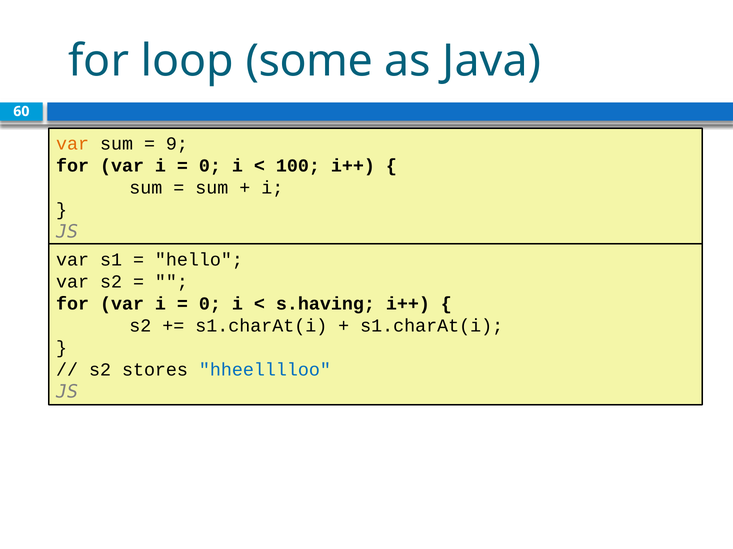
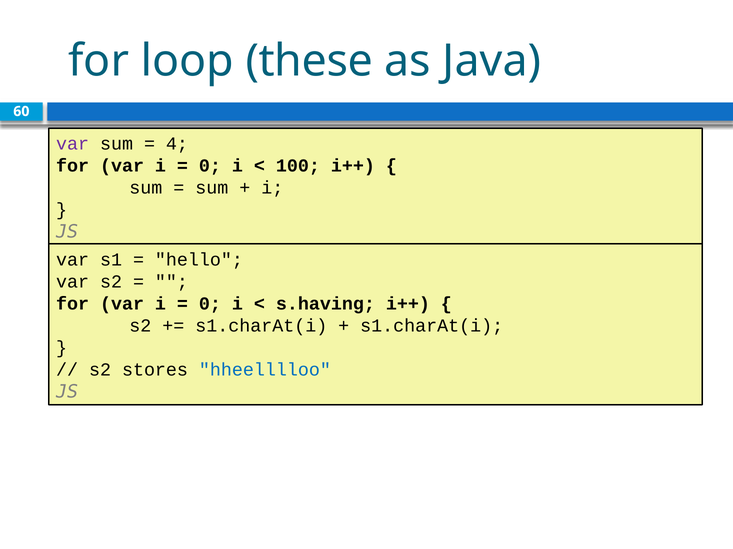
some: some -> these
var at (73, 144) colour: orange -> purple
9: 9 -> 4
